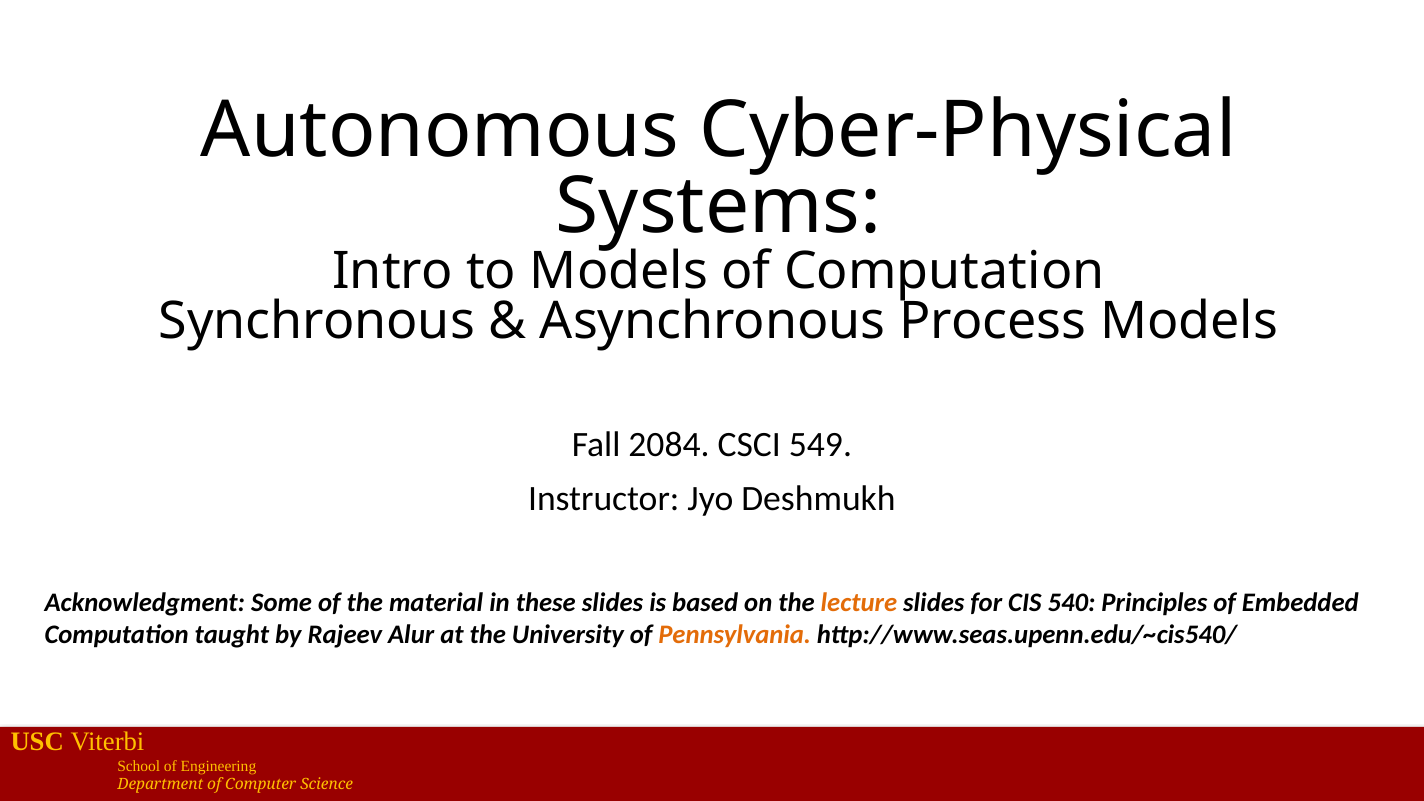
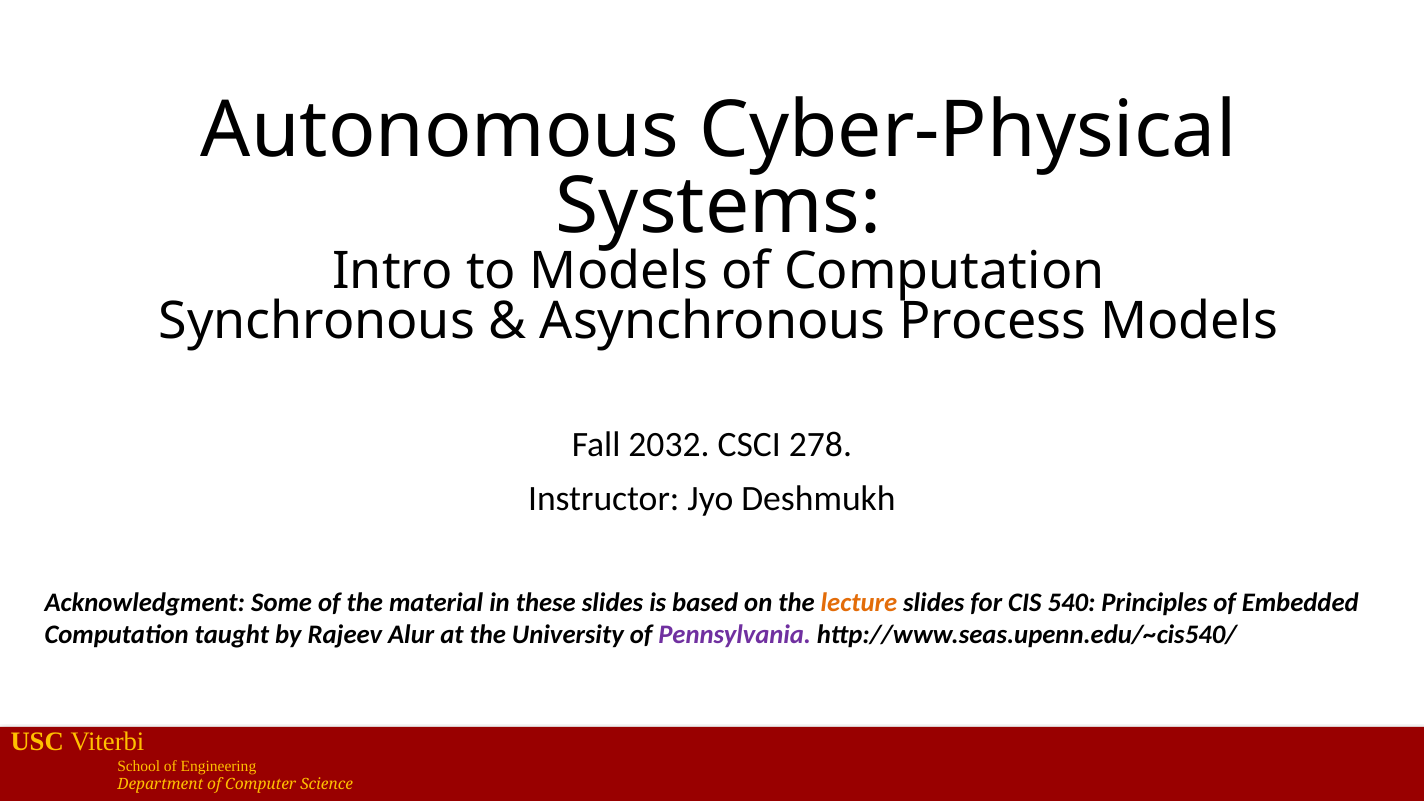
2084: 2084 -> 2032
549: 549 -> 278
Pennsylvania colour: orange -> purple
